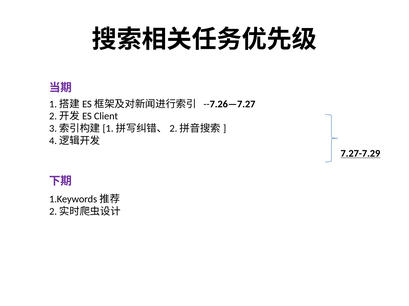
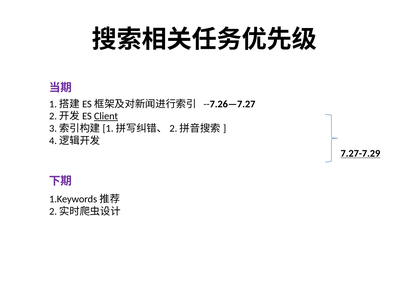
Client underline: none -> present
